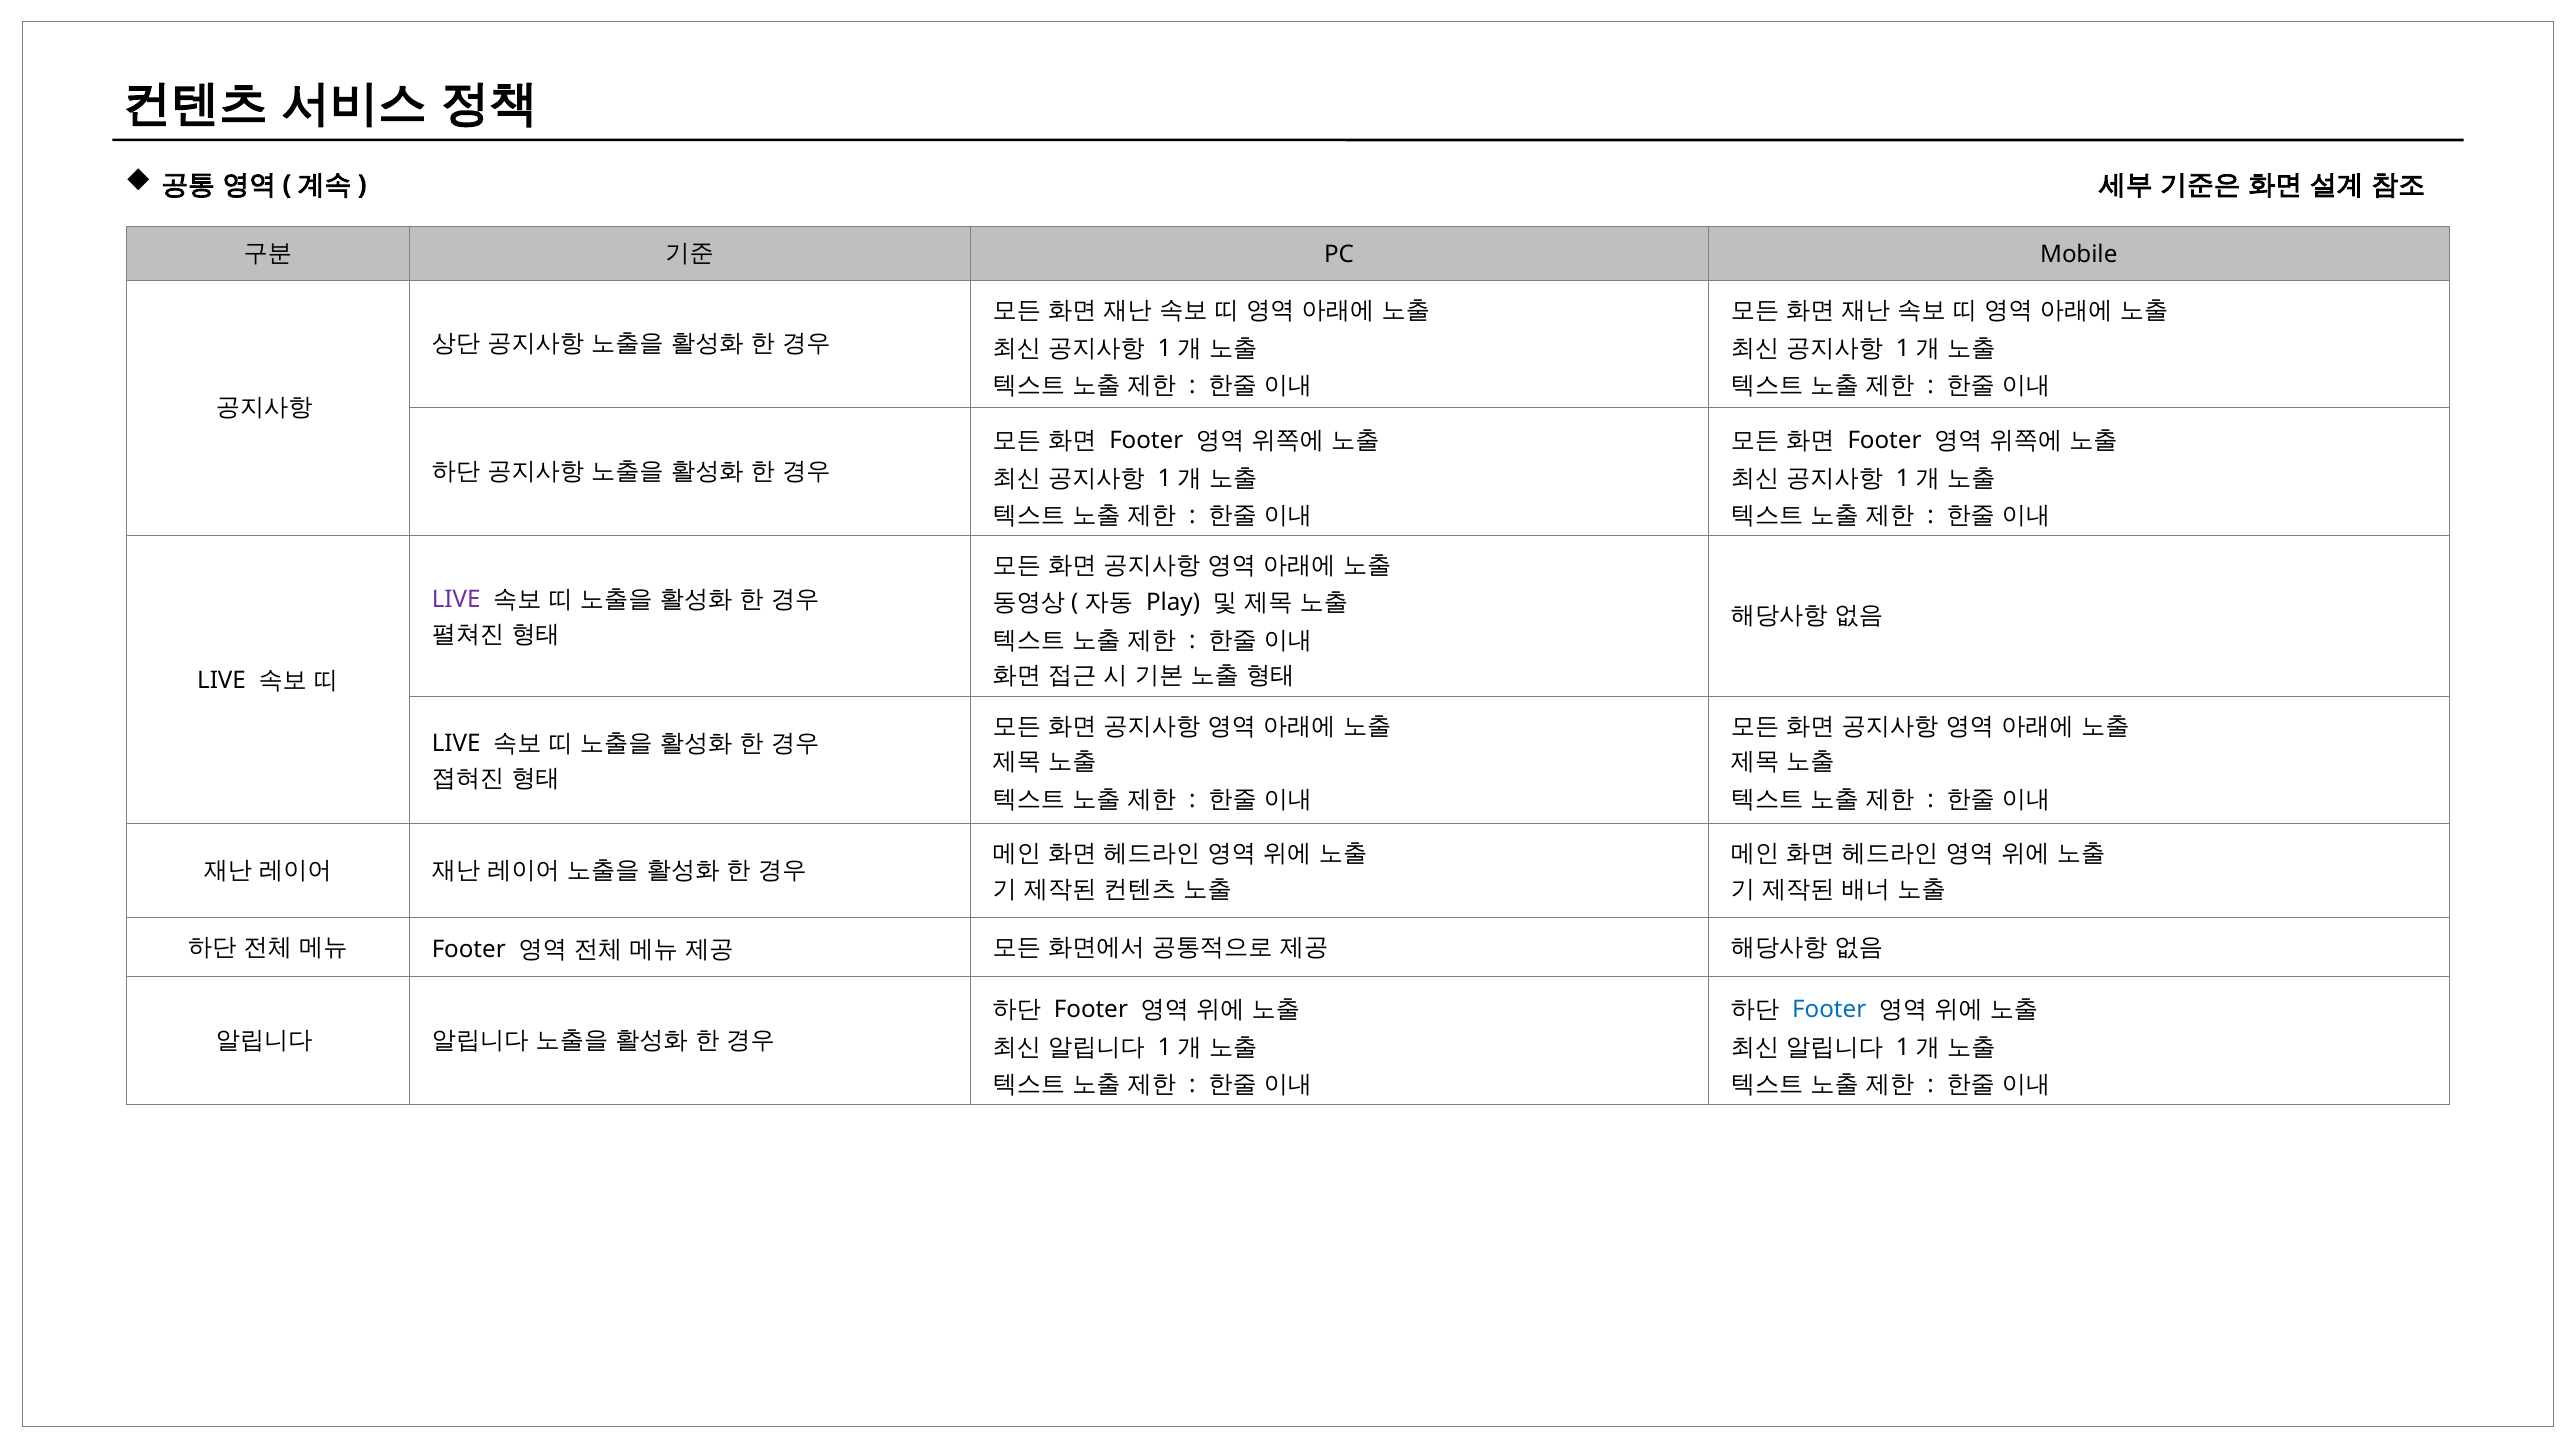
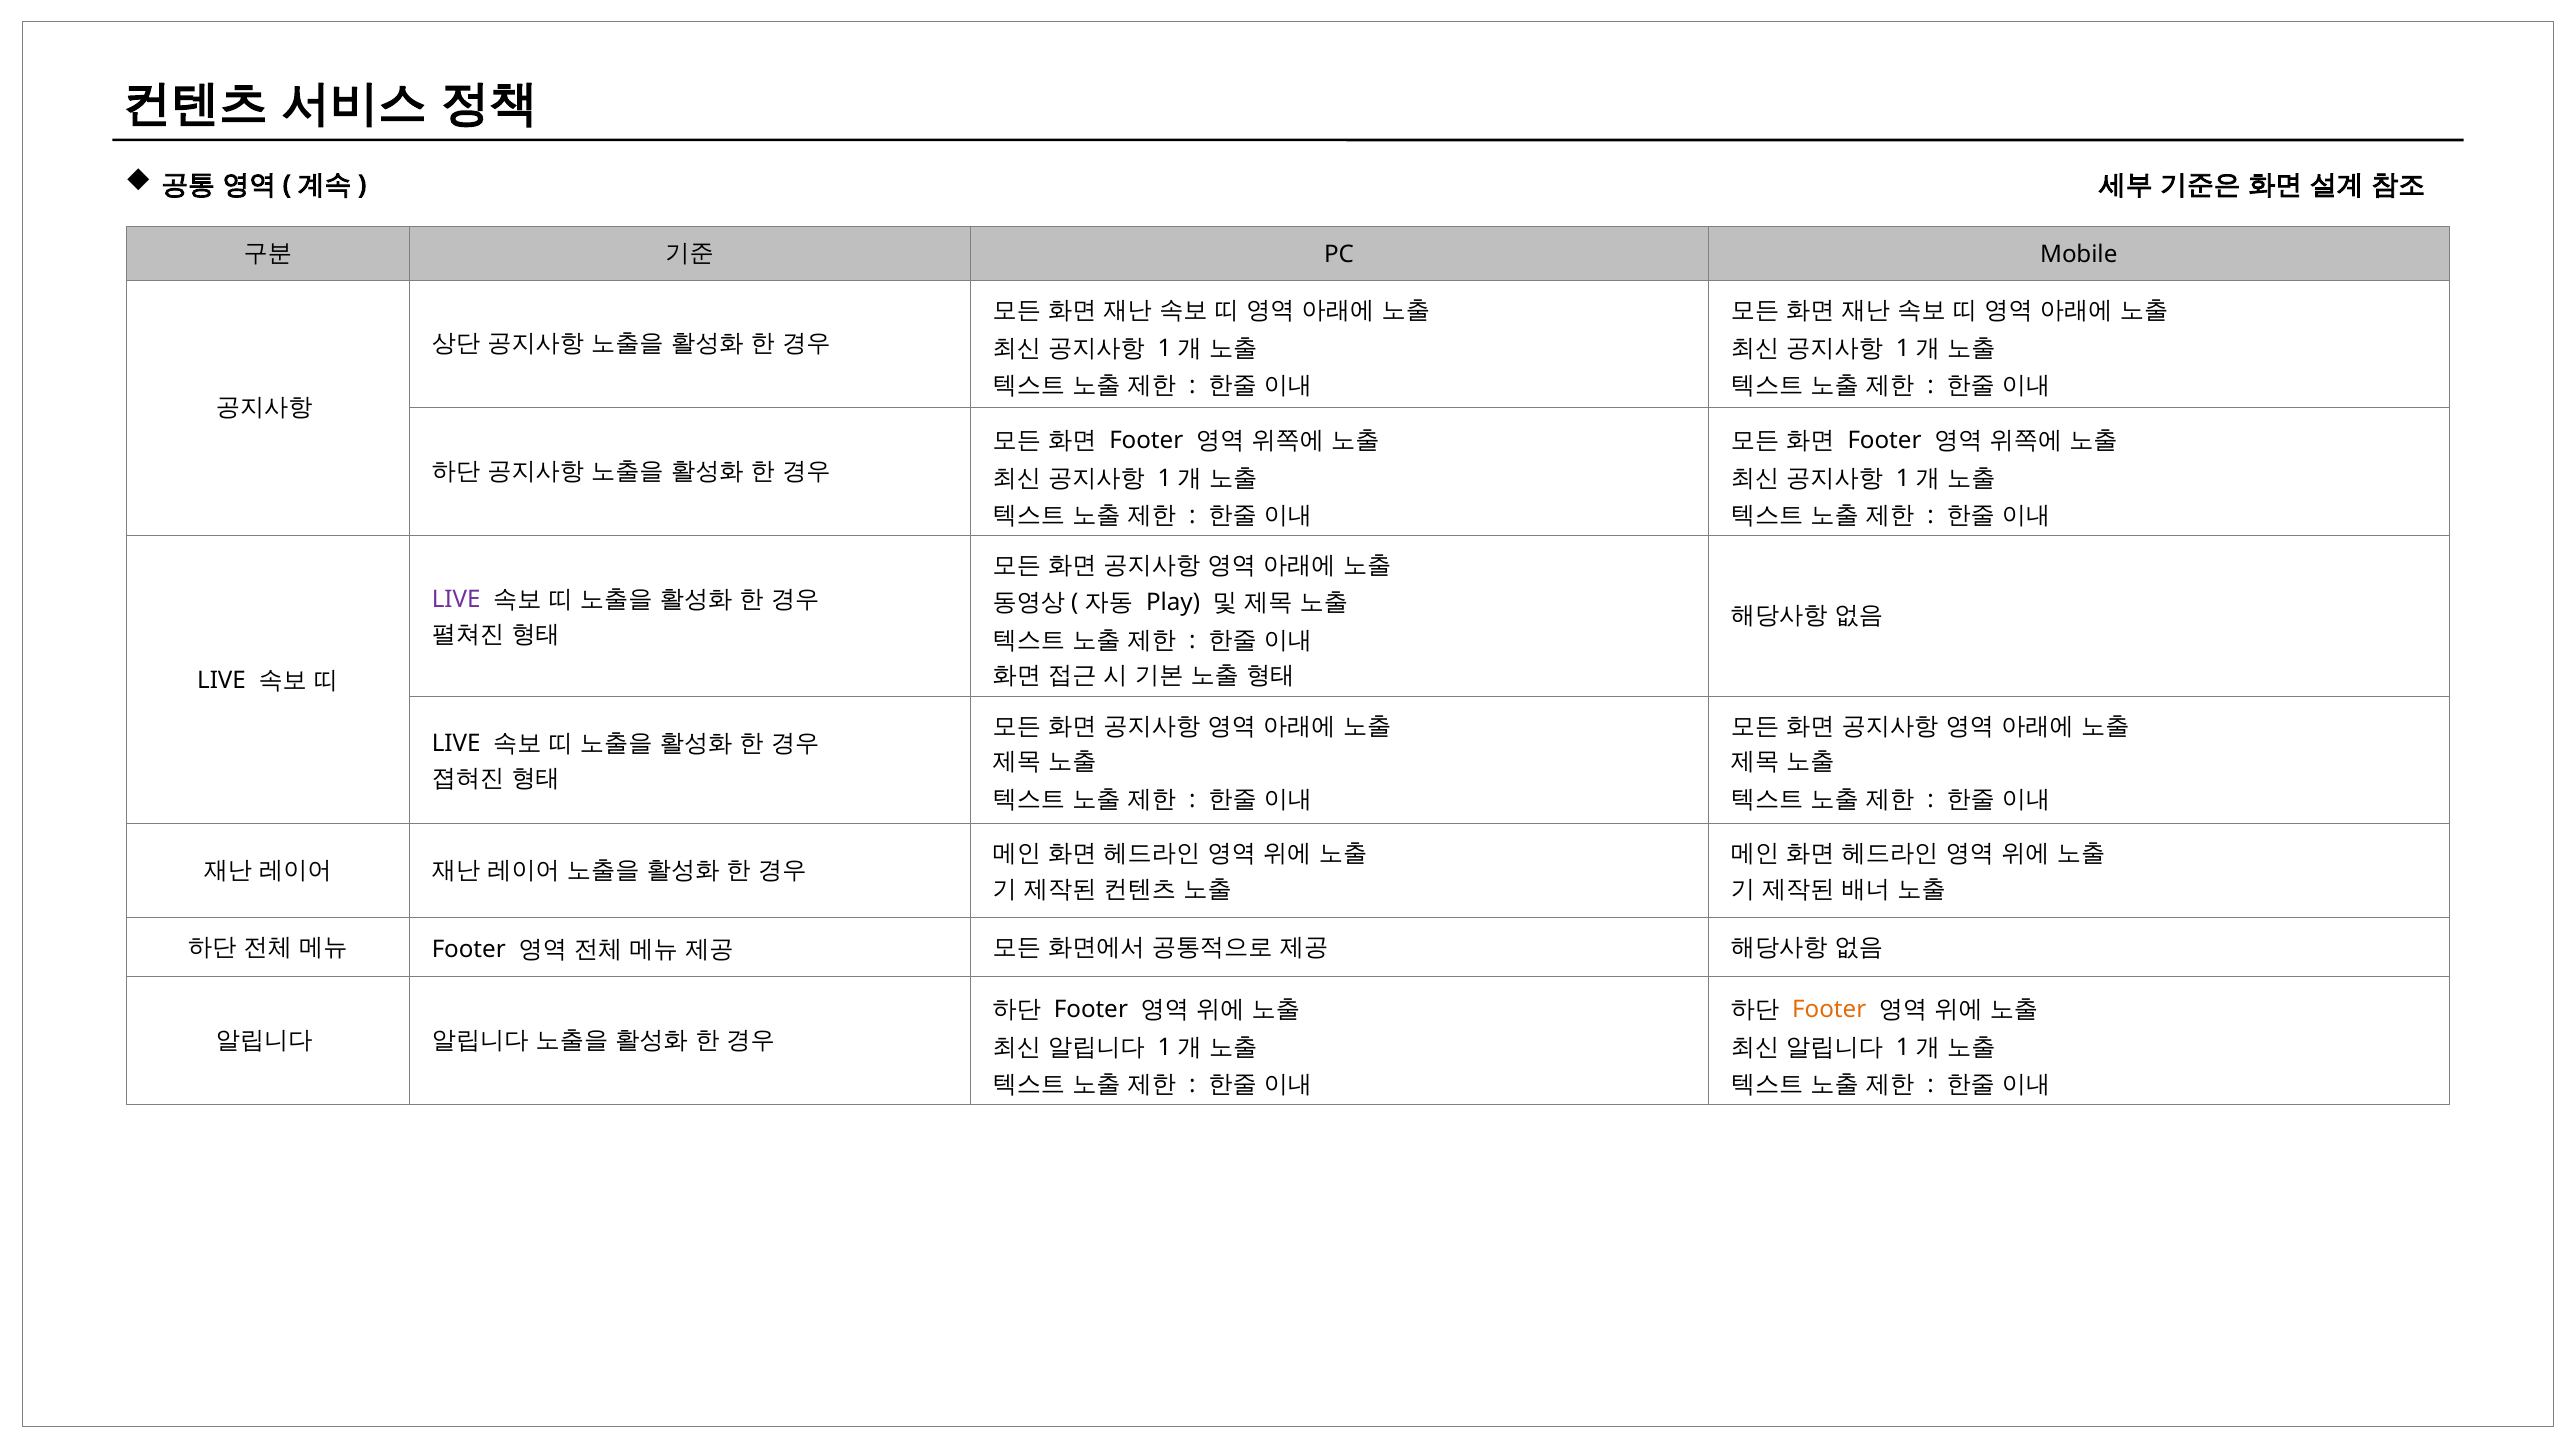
Footer at (1829, 1010) colour: blue -> orange
